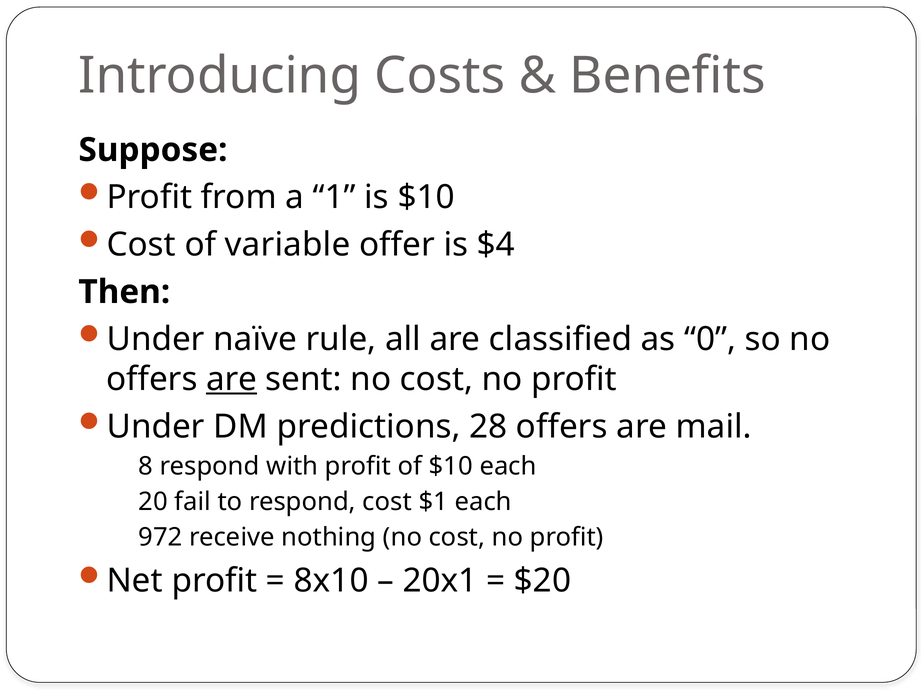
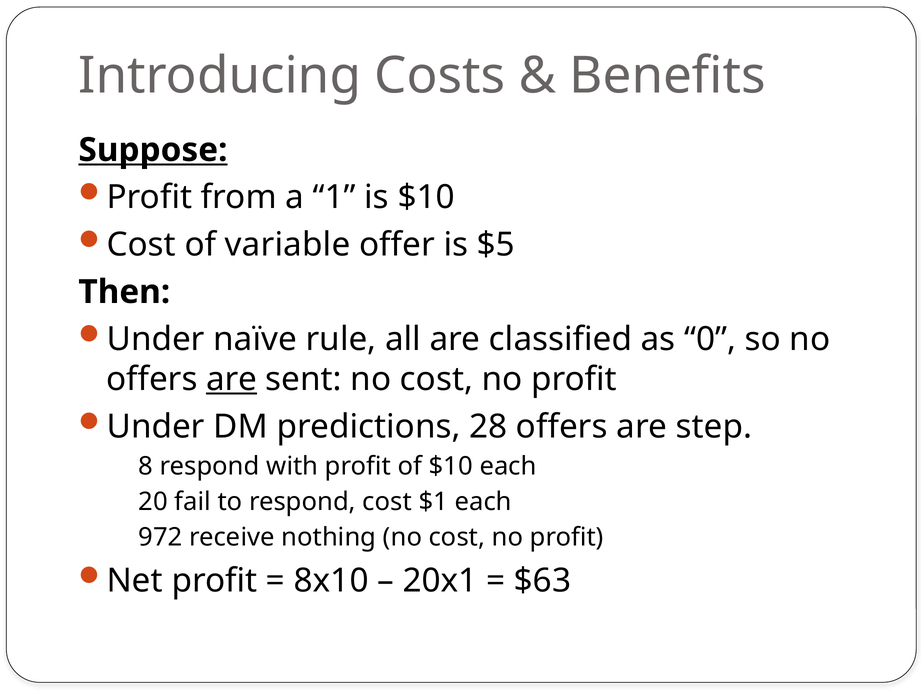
Suppose underline: none -> present
$4: $4 -> $5
mail: mail -> step
$20: $20 -> $63
